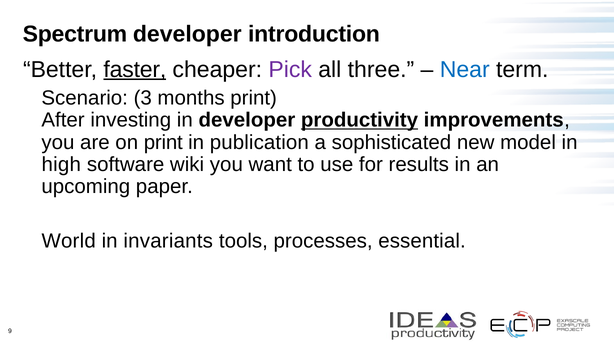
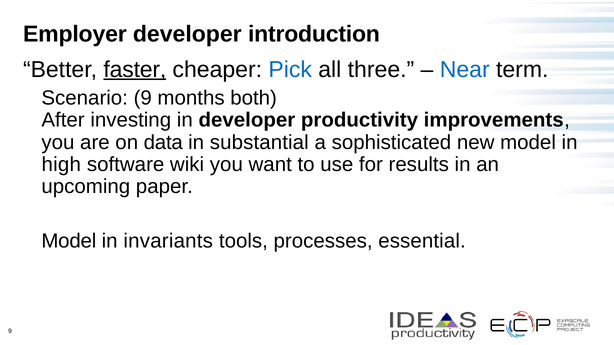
Spectrum: Spectrum -> Employer
Pick colour: purple -> blue
Scenario 3: 3 -> 9
months print: print -> both
productivity underline: present -> none
on print: print -> data
publication: publication -> substantial
World at (69, 241): World -> Model
